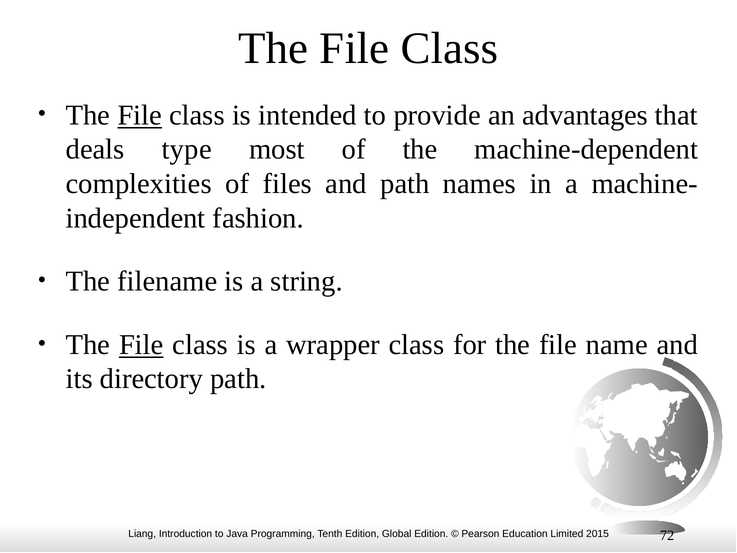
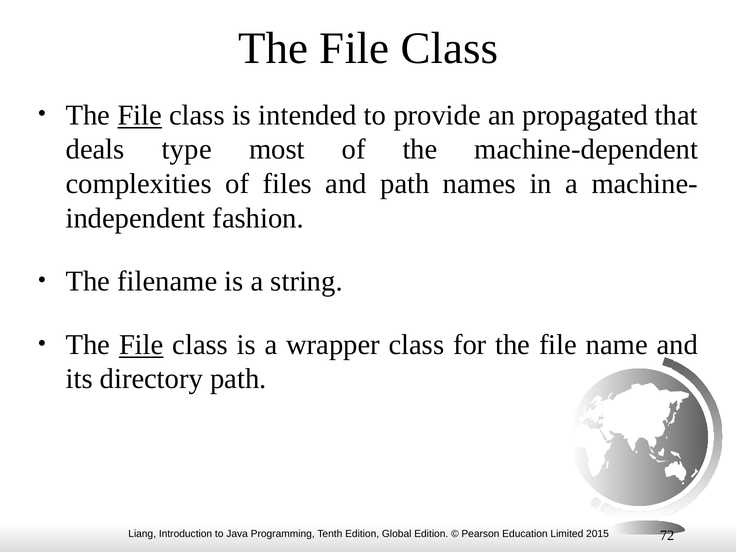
advantages: advantages -> propagated
